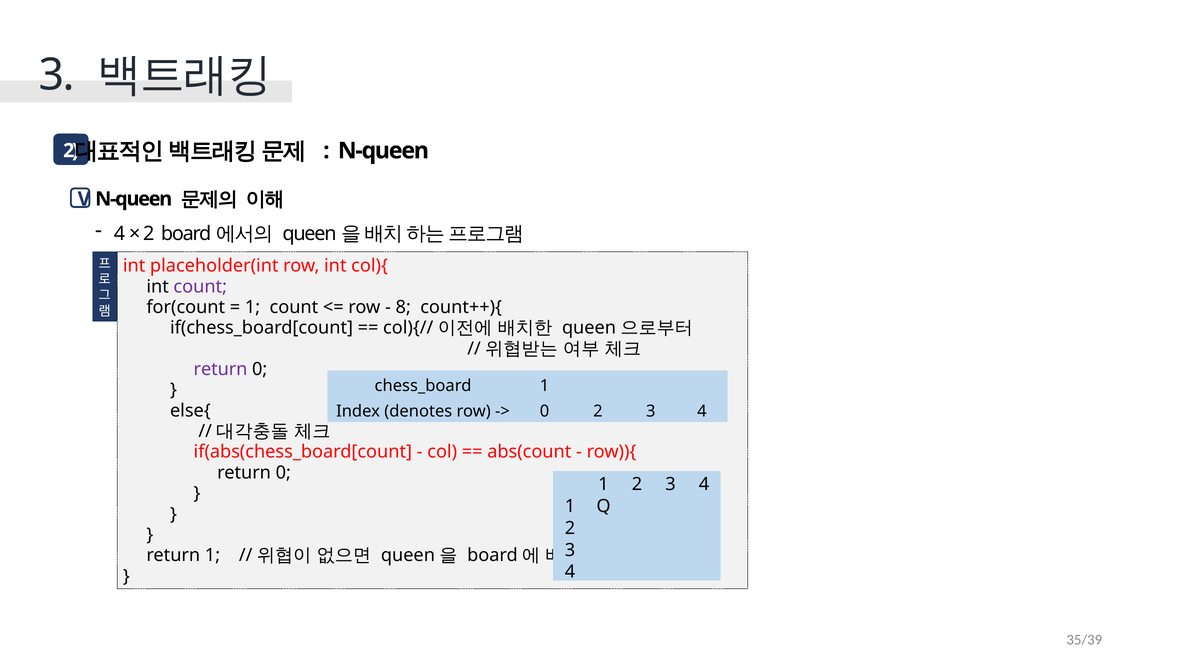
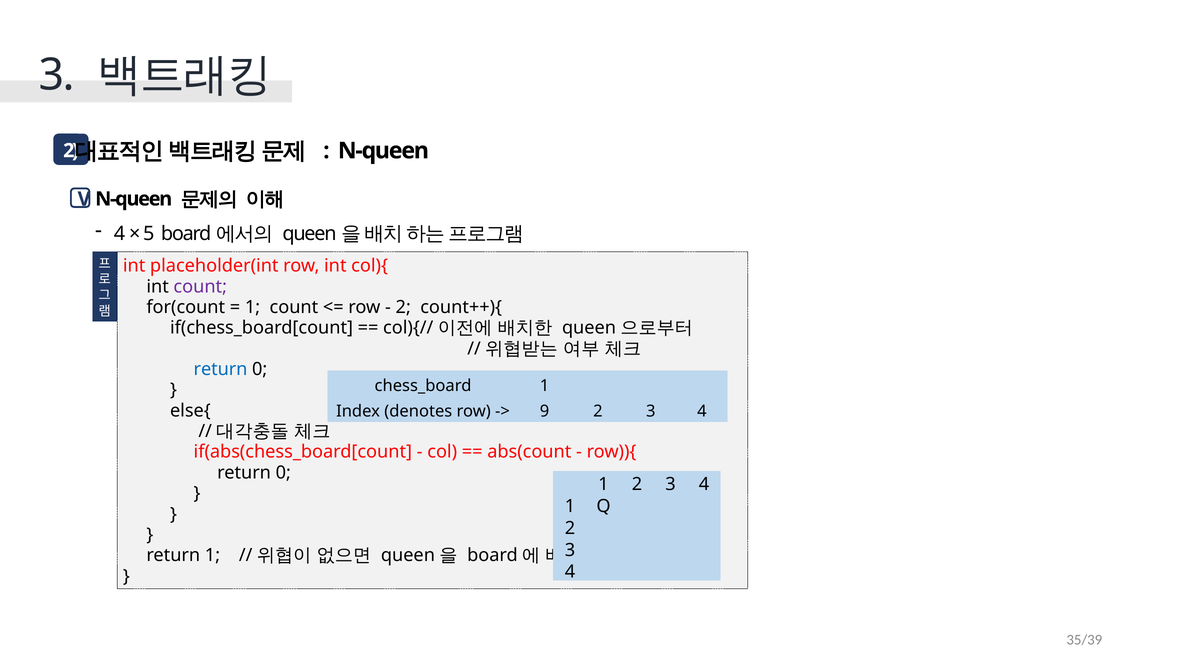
2 at (149, 234): 2 -> 5
8 at (403, 307): 8 -> 2
return at (221, 369) colour: purple -> blue
0 at (545, 411): 0 -> 9
